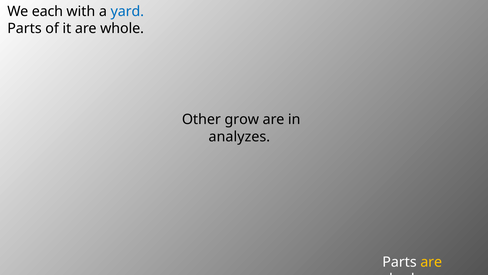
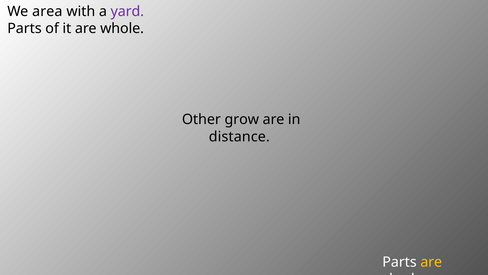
each: each -> area
yard colour: blue -> purple
analyzes: analyzes -> distance
